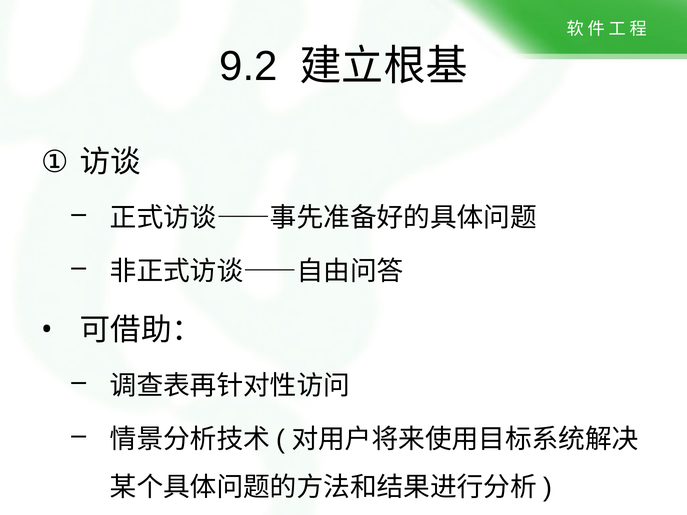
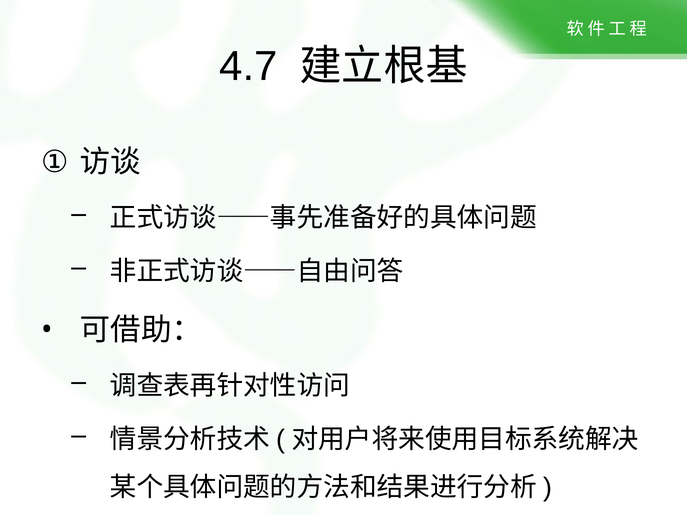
9.2: 9.2 -> 4.7
